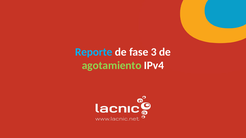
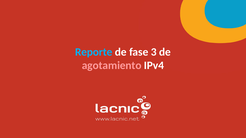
agotamiento colour: light green -> pink
